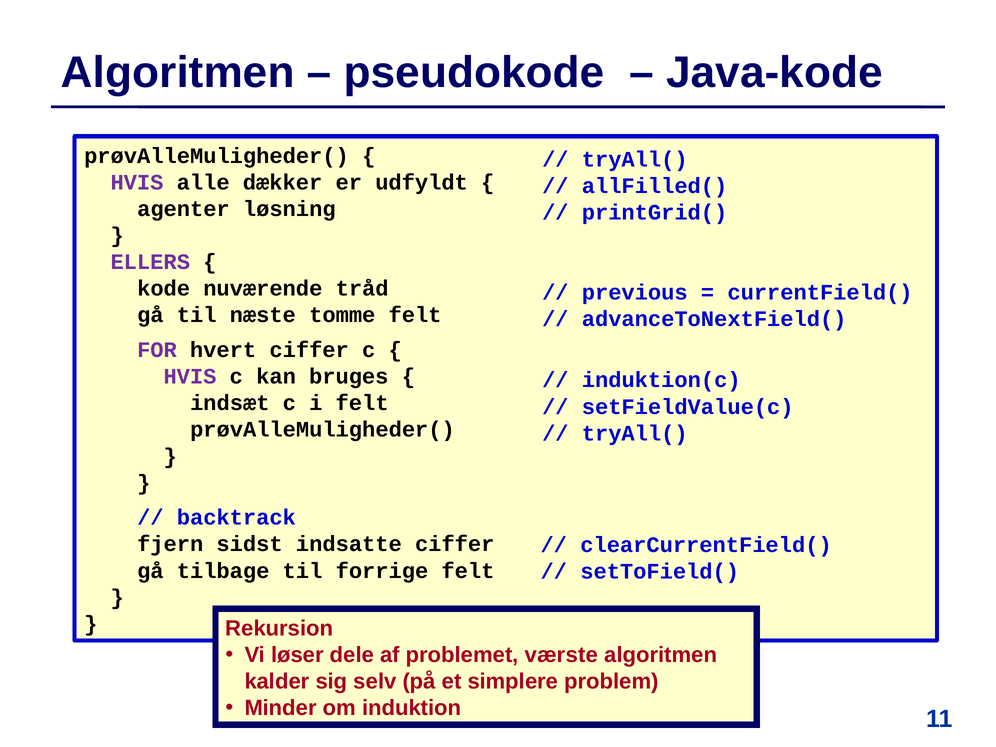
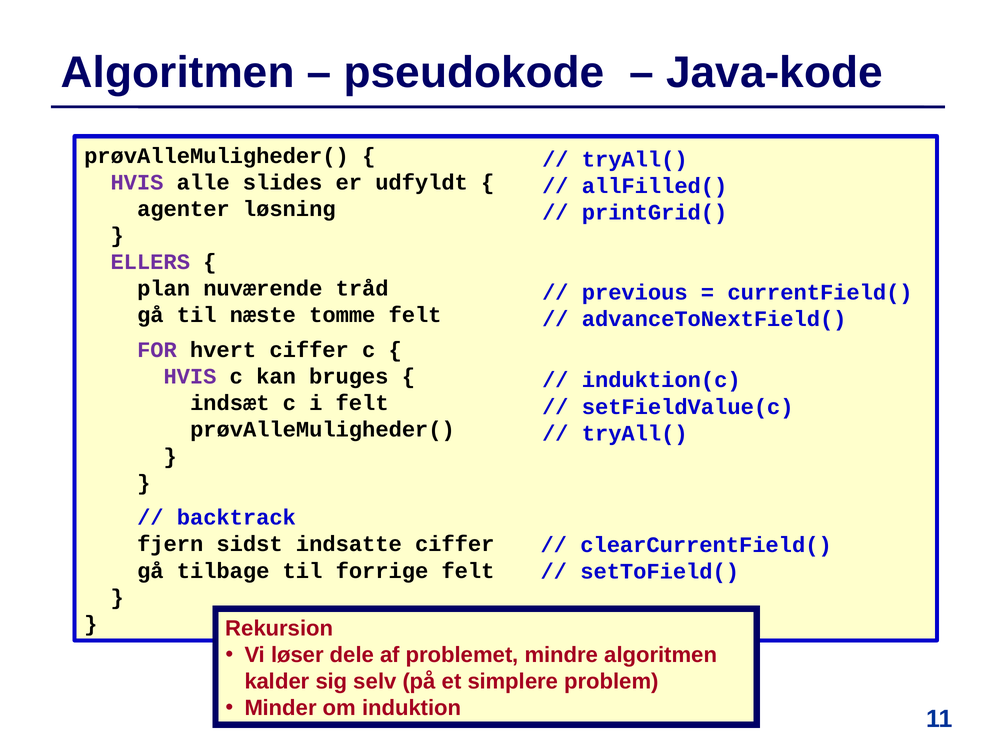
dækker: dækker -> slides
kode: kode -> plan
værste: værste -> mindre
